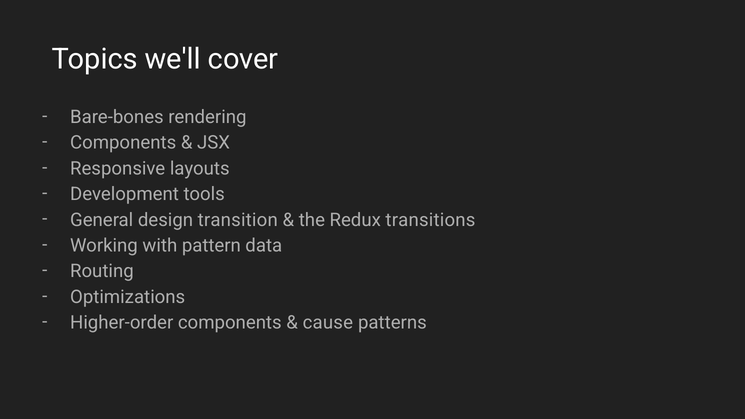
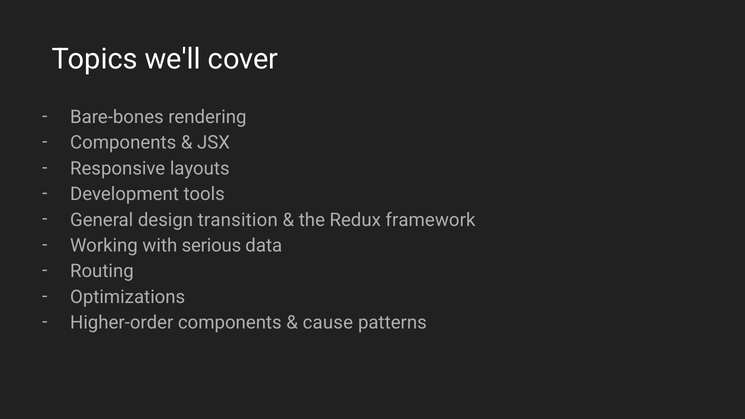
transitions: transitions -> framework
pattern: pattern -> serious
